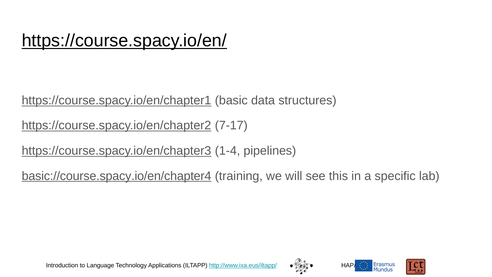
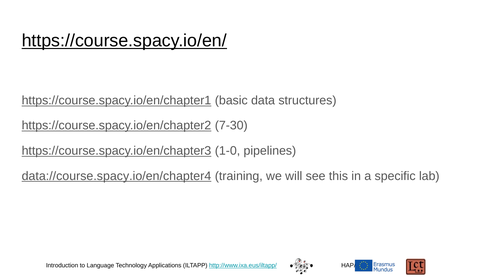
7-17: 7-17 -> 7-30
1-4: 1-4 -> 1-0
basic://course.spacy.io/en/chapter4: basic://course.spacy.io/en/chapter4 -> data://course.spacy.io/en/chapter4
